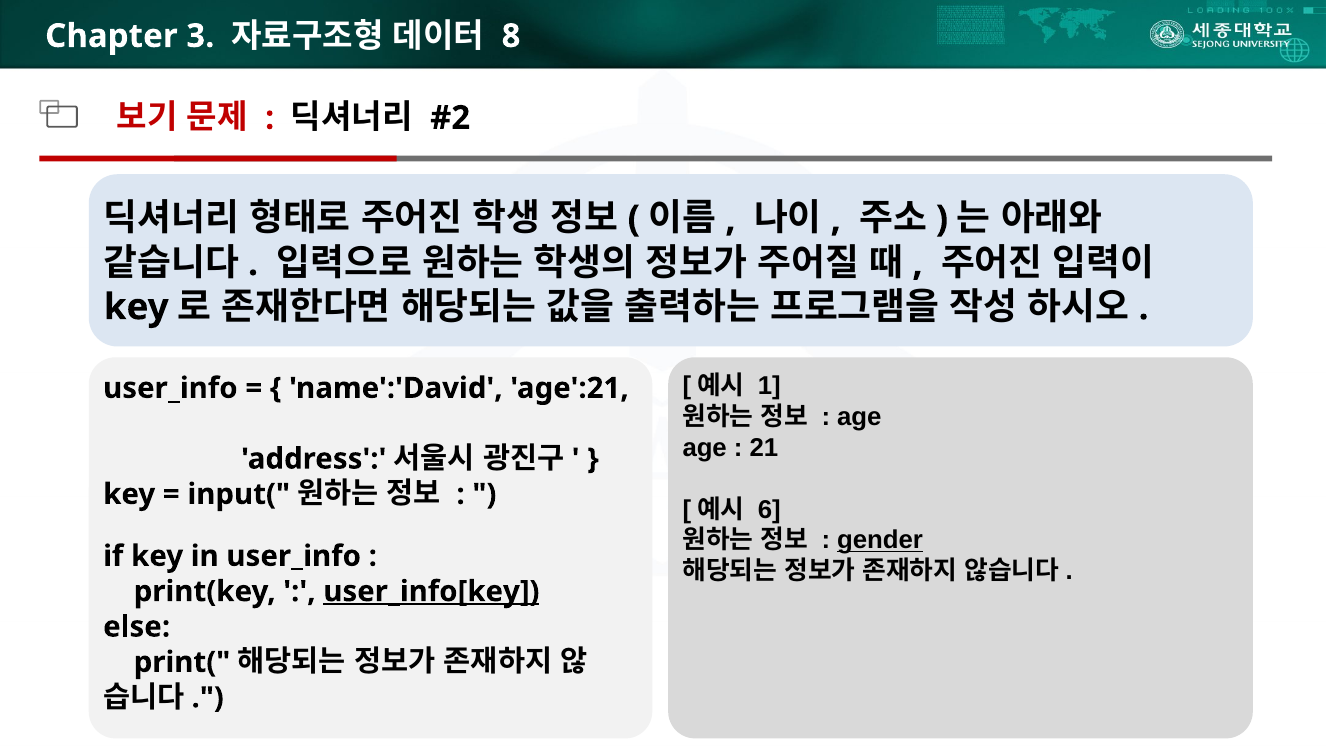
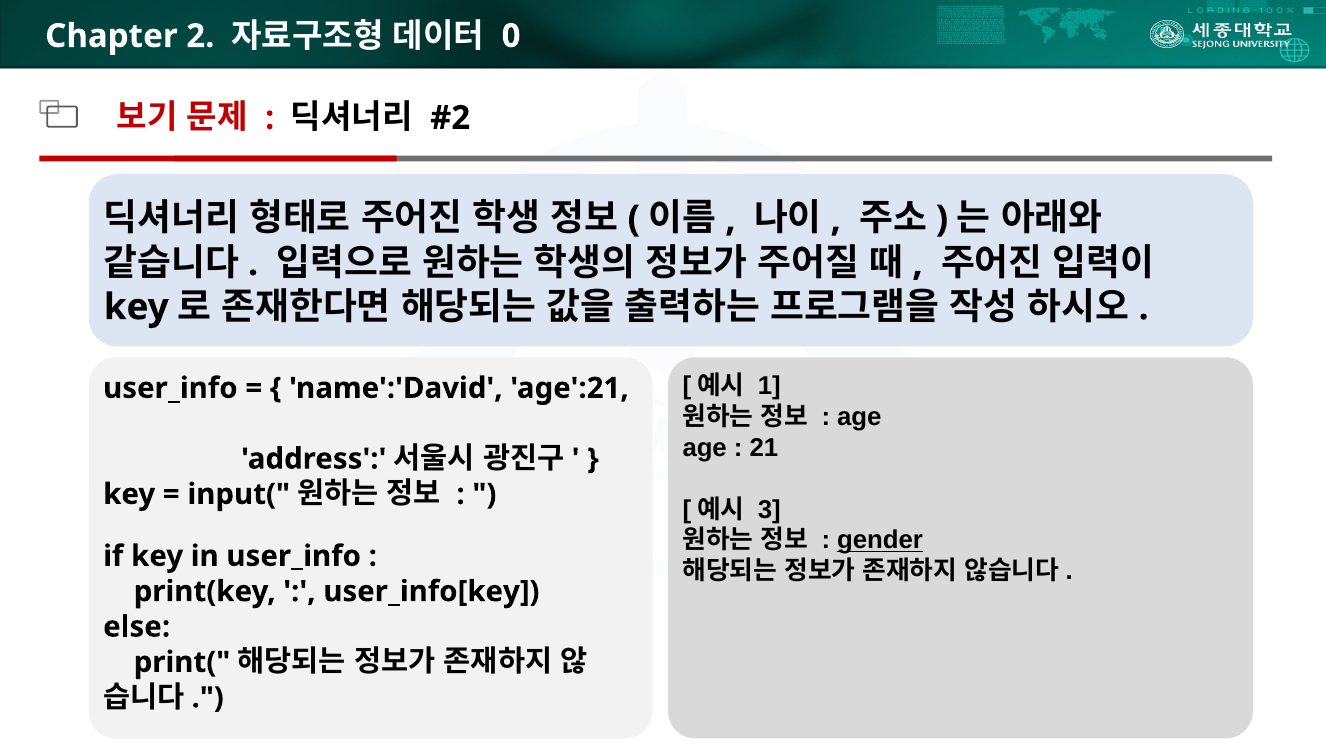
3: 3 -> 2
8: 8 -> 0
6: 6 -> 3
user_info[key underline: present -> none
